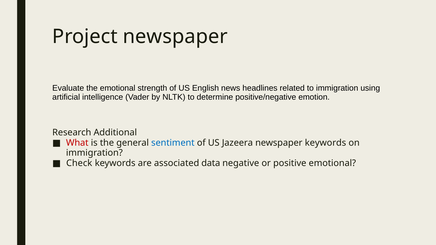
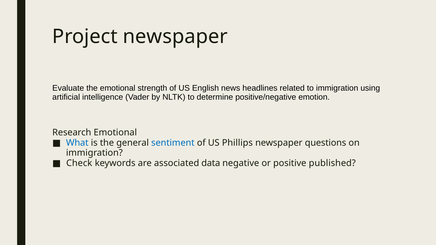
Research Additional: Additional -> Emotional
What colour: red -> blue
Jazeera: Jazeera -> Phillips
newspaper keywords: keywords -> questions
positive emotional: emotional -> published
